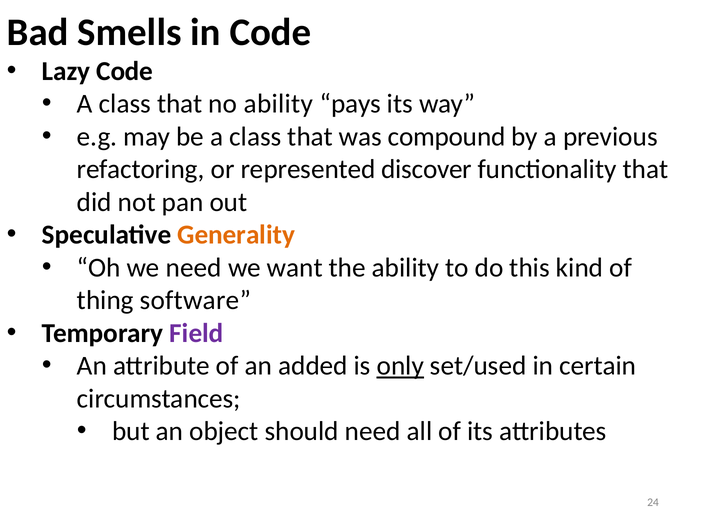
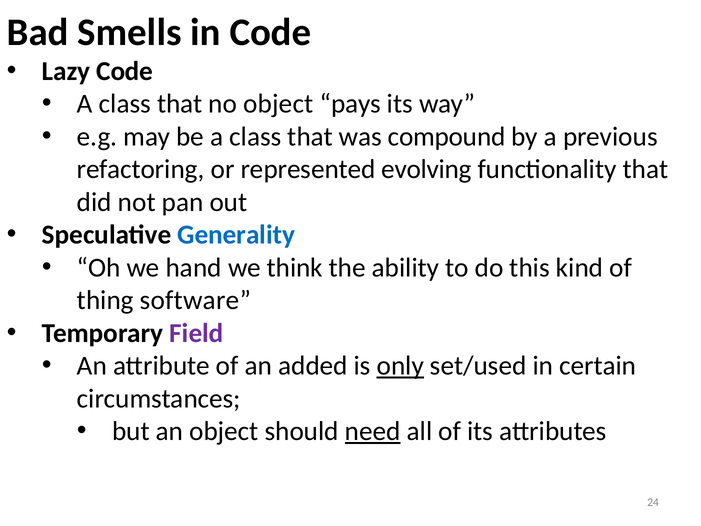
no ability: ability -> object
discover: discover -> evolving
Generality colour: orange -> blue
we need: need -> hand
want: want -> think
need at (373, 431) underline: none -> present
